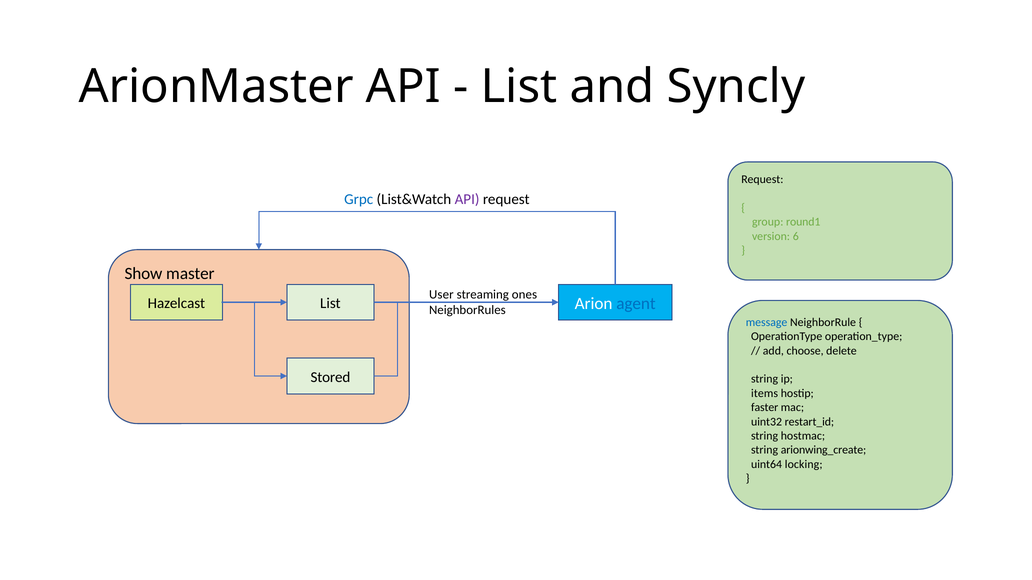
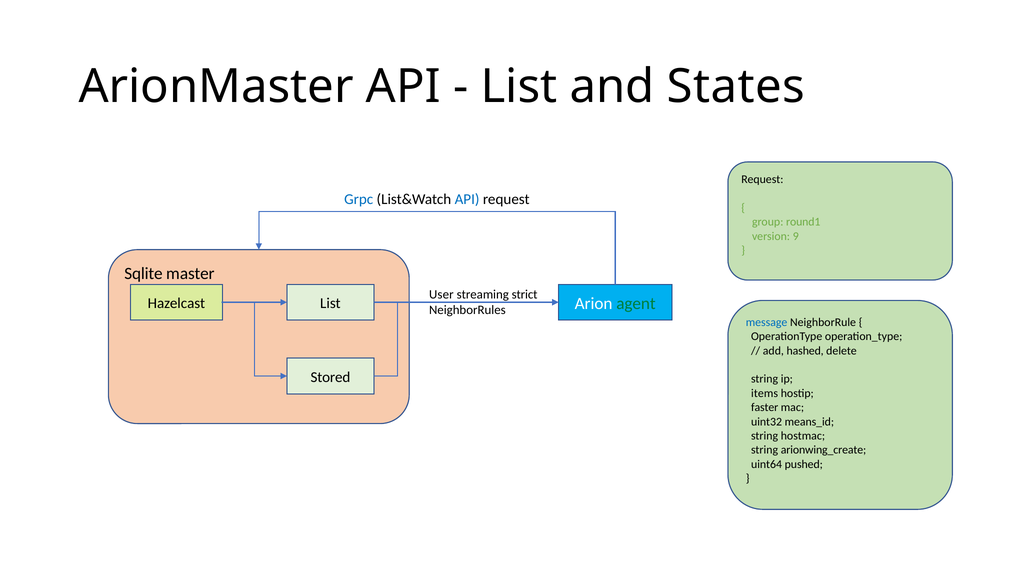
Syncly: Syncly -> States
API at (467, 200) colour: purple -> blue
6: 6 -> 9
Show: Show -> Sqlite
ones: ones -> strict
agent colour: blue -> green
choose: choose -> hashed
restart_id: restart_id -> means_id
locking: locking -> pushed
